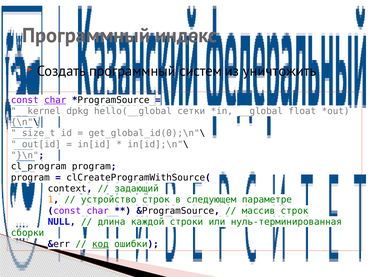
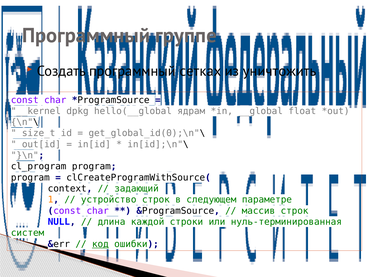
индекс: индекс -> группе
систем: систем -> сетках
char at (55, 100) underline: present -> none
сетки: сетки -> ядрам
сборки: сборки -> систем
